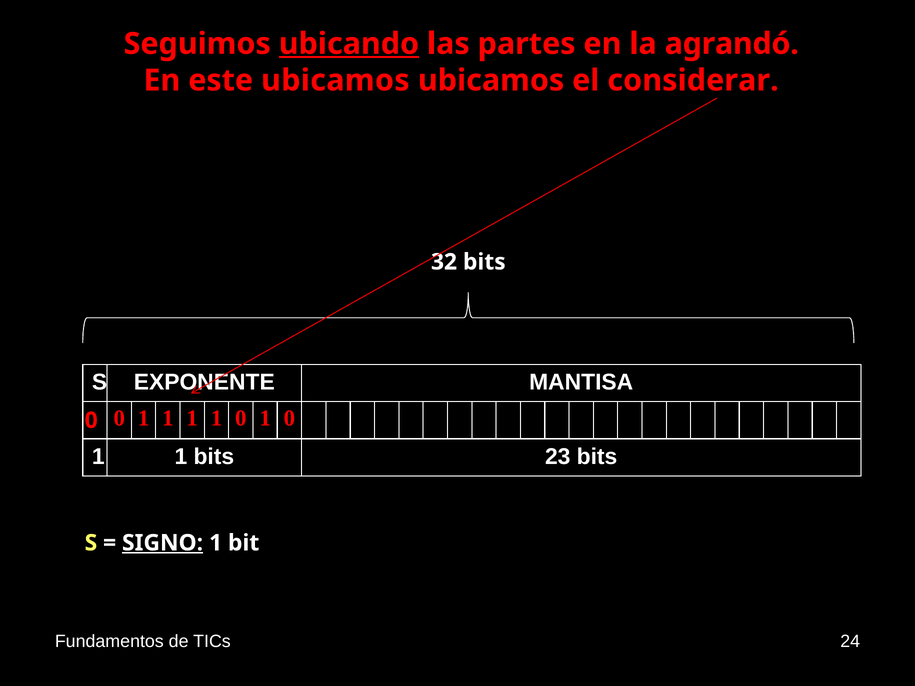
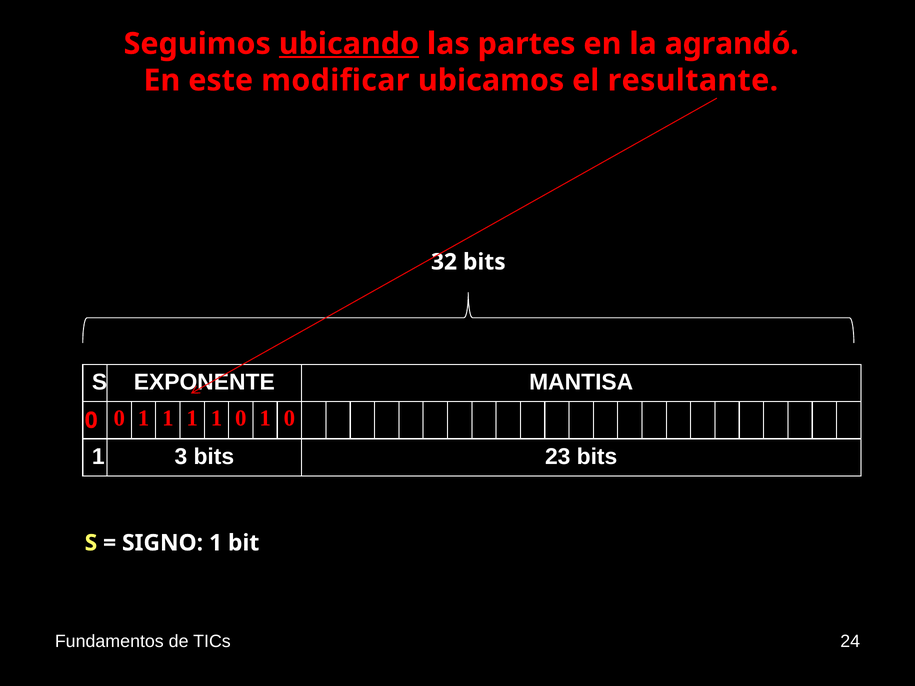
este ubicamos: ubicamos -> modificar
considerar: considerar -> resultante
1 at (181, 457): 1 -> 3
SIGNO underline: present -> none
